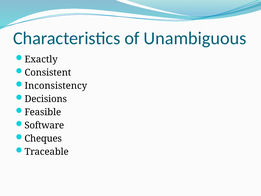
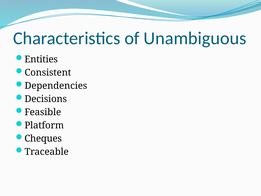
Exactly: Exactly -> Entities
Inconsistency: Inconsistency -> Dependencies
Software: Software -> Platform
